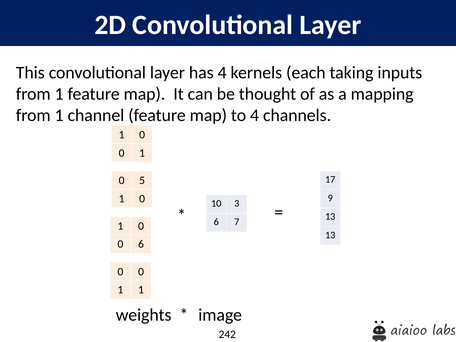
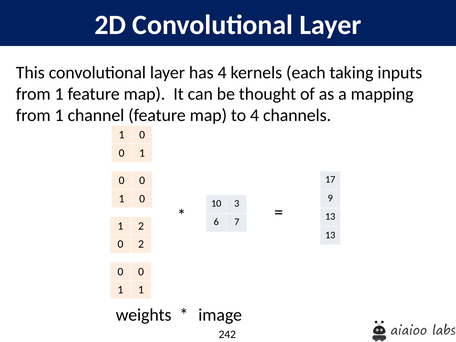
5 at (142, 180): 5 -> 0
0 at (141, 226): 0 -> 2
0 6: 6 -> 2
